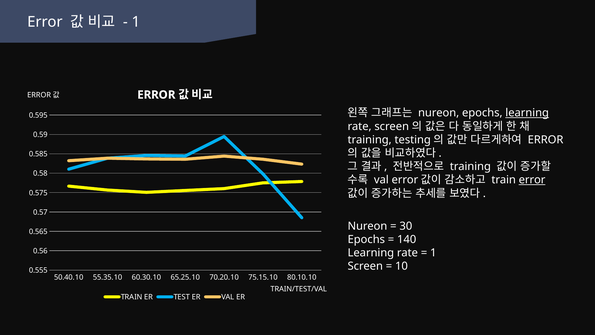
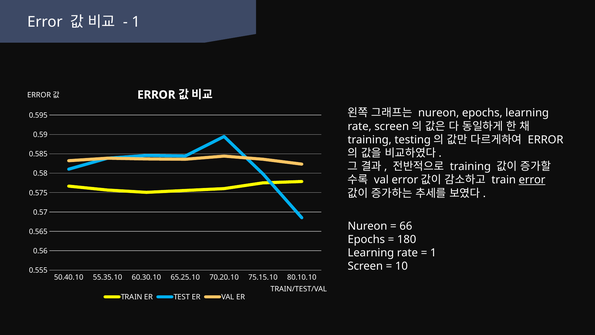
learning at (527, 113) underline: present -> none
30: 30 -> 66
140: 140 -> 180
